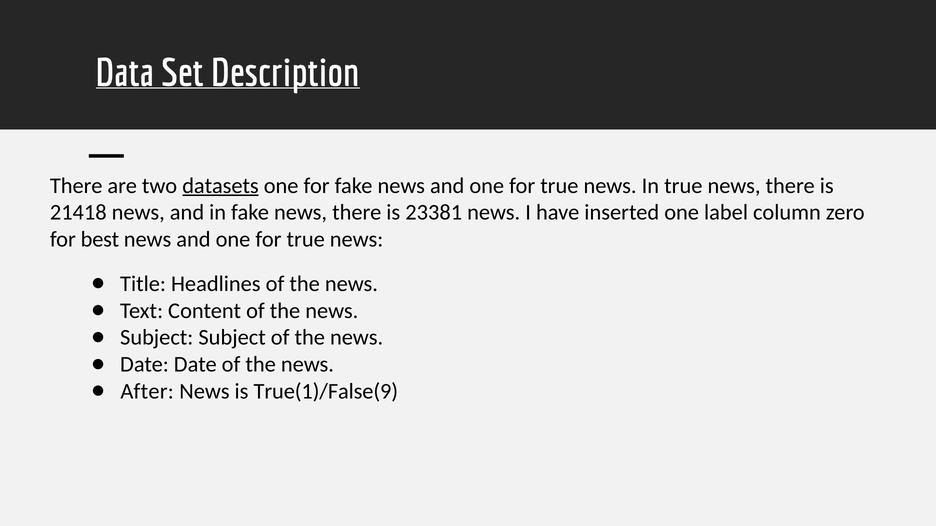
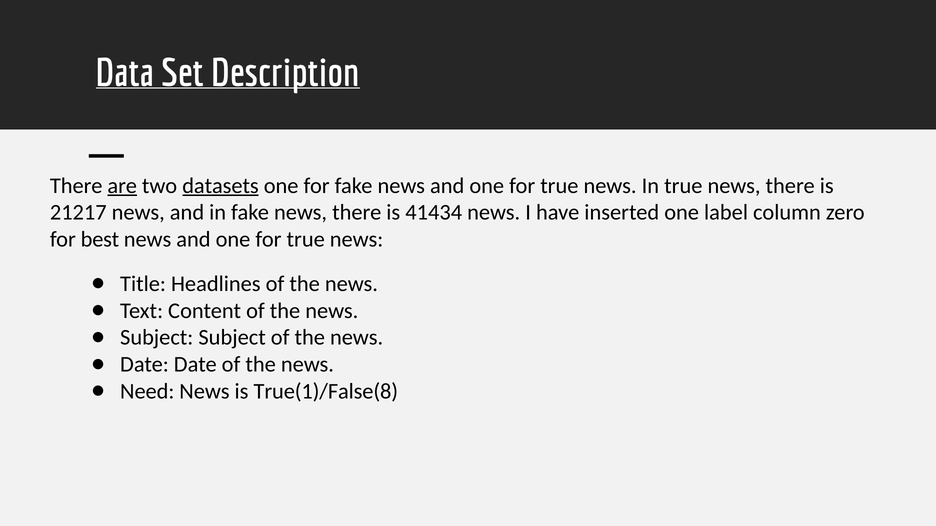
are underline: none -> present
21418: 21418 -> 21217
23381: 23381 -> 41434
After: After -> Need
True(1)/False(9: True(1)/False(9 -> True(1)/False(8
